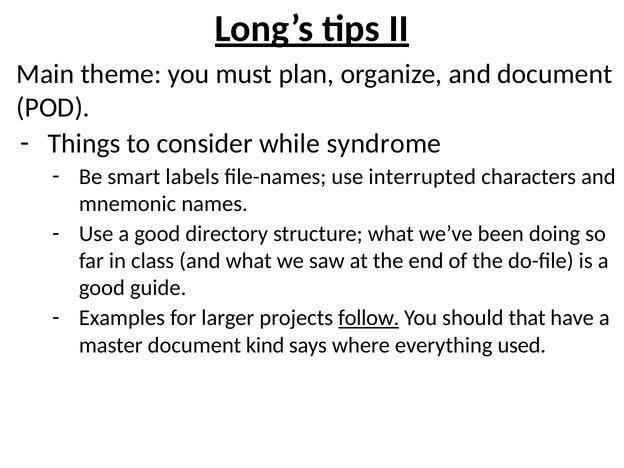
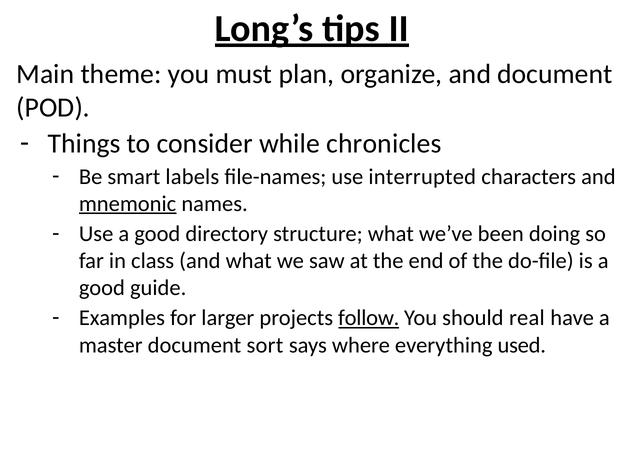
syndrome: syndrome -> chronicles
mnemonic underline: none -> present
that: that -> real
kind: kind -> sort
